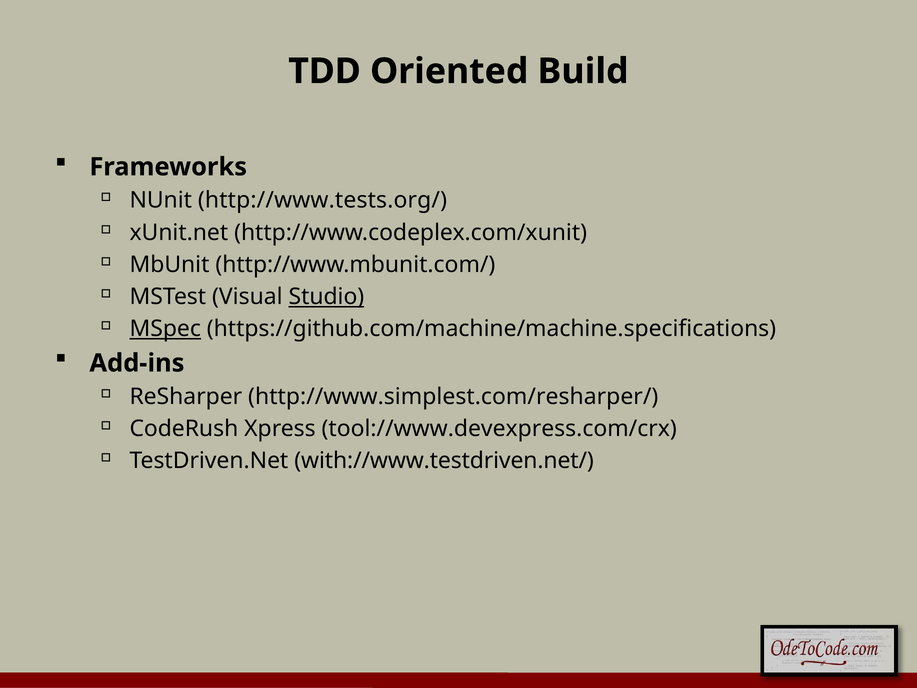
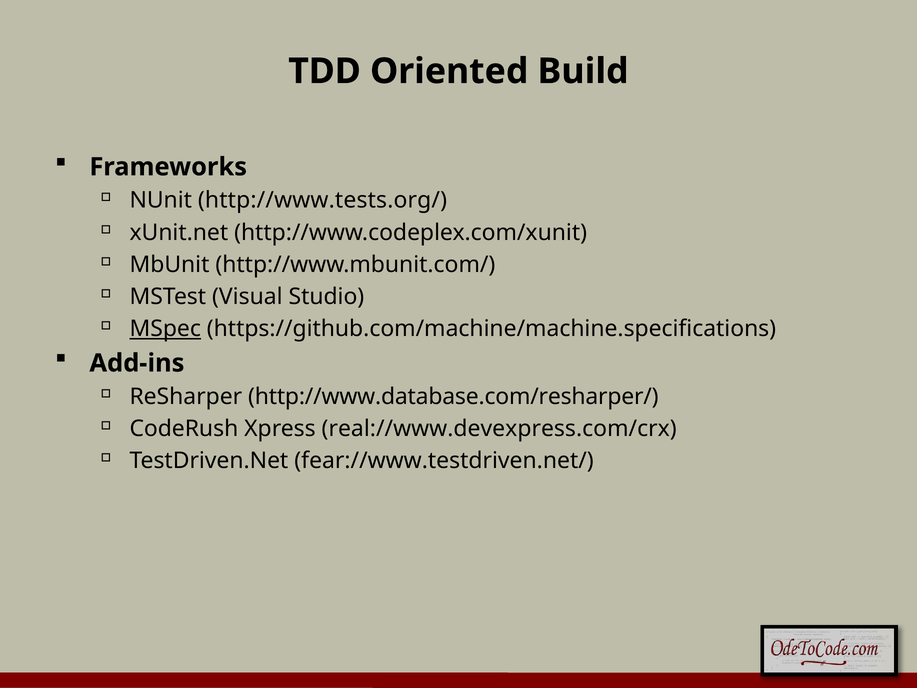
Studio underline: present -> none
http://www.simplest.com/resharper/: http://www.simplest.com/resharper/ -> http://www.database.com/resharper/
tool://www.devexpress.com/crx: tool://www.devexpress.com/crx -> real://www.devexpress.com/crx
with://www.testdriven.net/: with://www.testdriven.net/ -> fear://www.testdriven.net/
